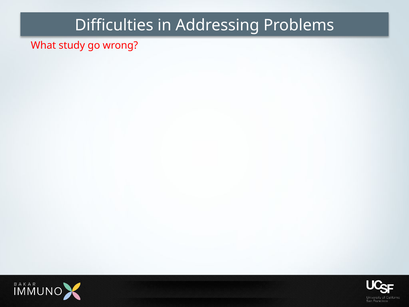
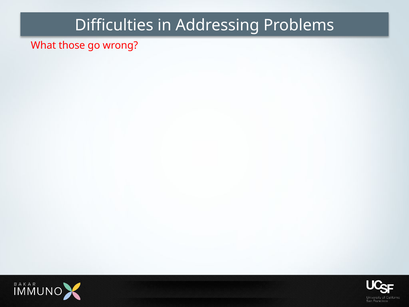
study: study -> those
